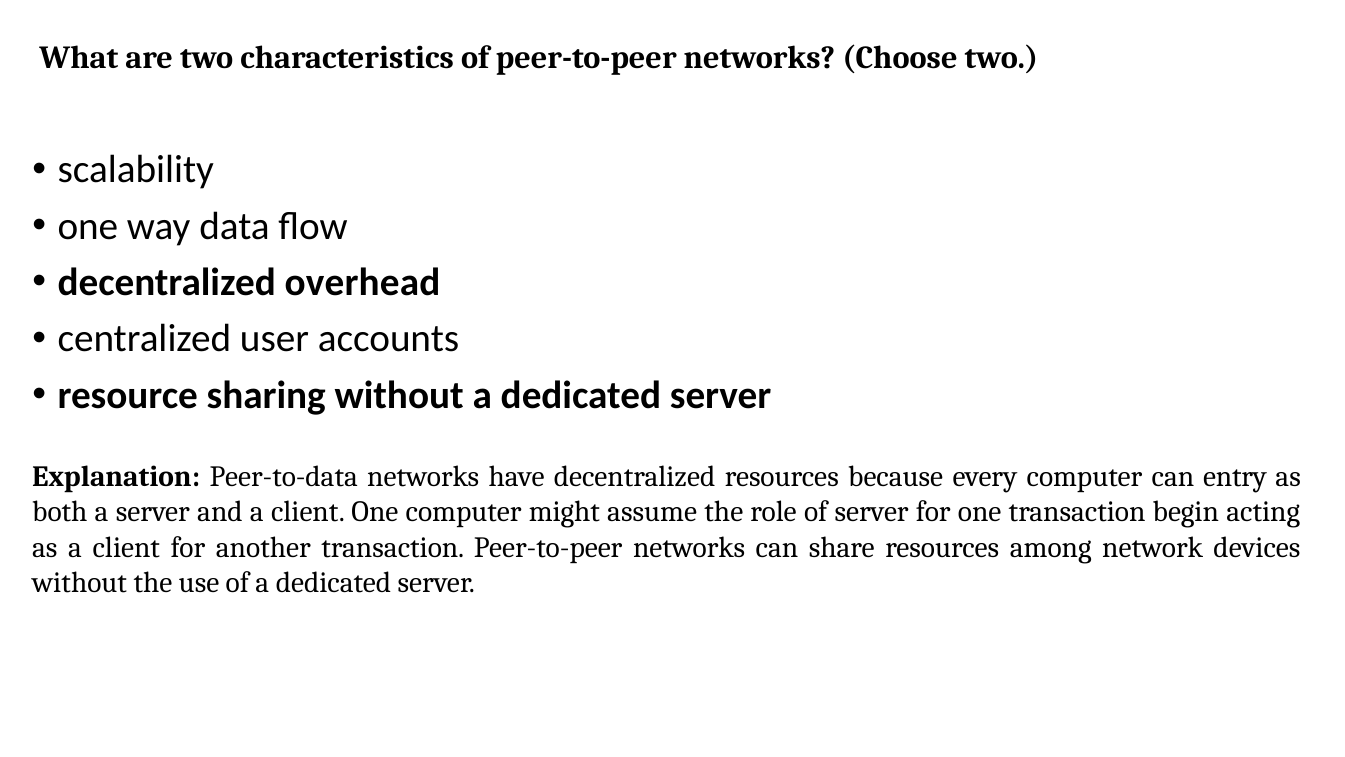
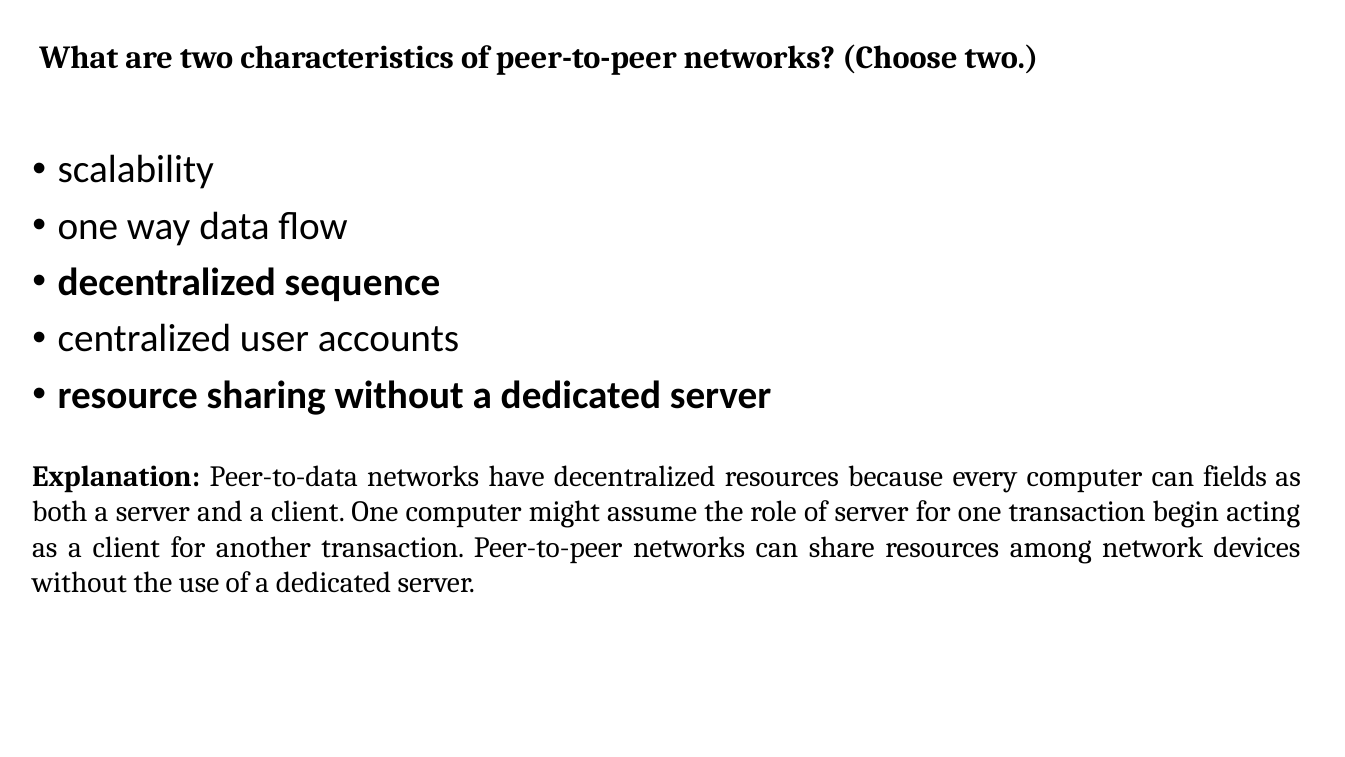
overhead: overhead -> sequence
entry: entry -> fields
